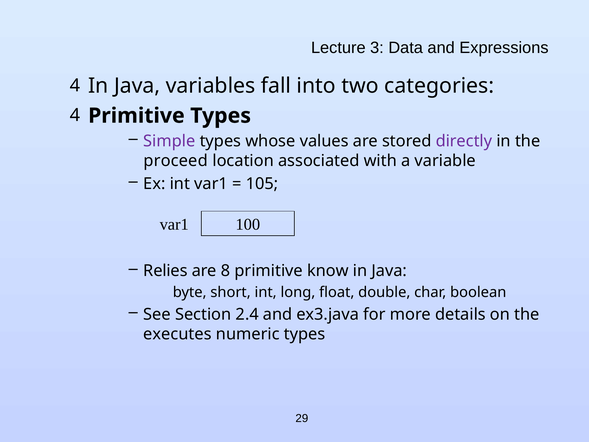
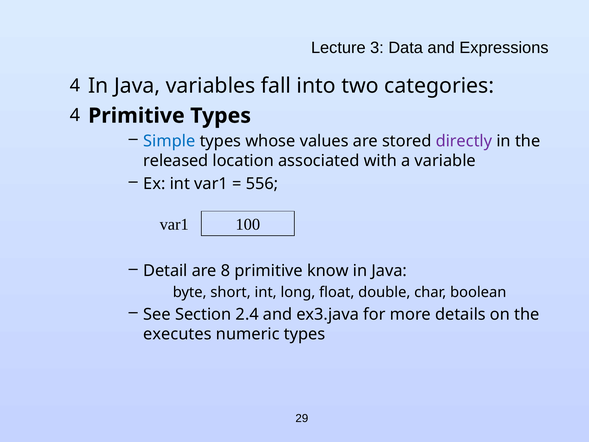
Simple colour: purple -> blue
proceed: proceed -> released
105: 105 -> 556
Relies: Relies -> Detail
